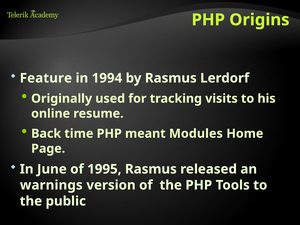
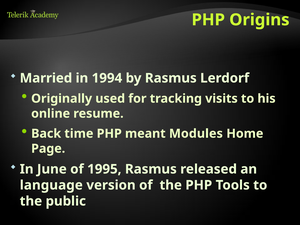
Feature: Feature -> Married
warnings: warnings -> language
